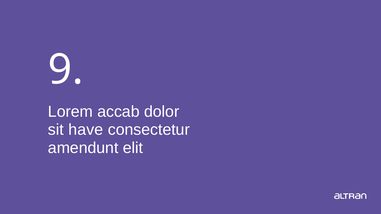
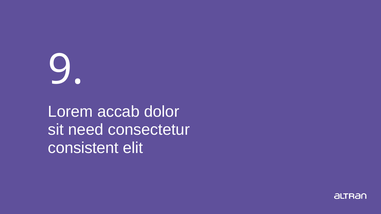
have: have -> need
amendunt: amendunt -> consistent
